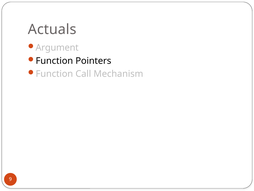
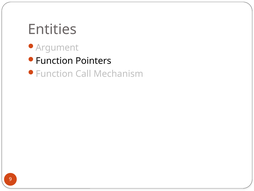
Actuals: Actuals -> Entities
